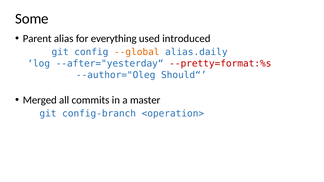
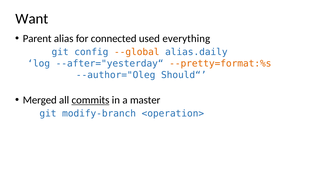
Some: Some -> Want
everything: everything -> connected
introduced: introduced -> everything
--pretty=format:%s colour: red -> orange
commits underline: none -> present
config-branch: config-branch -> modify-branch
